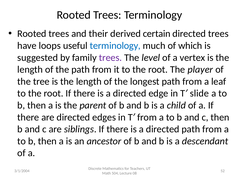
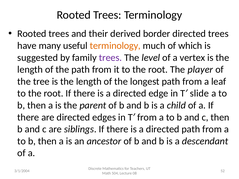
certain: certain -> border
loops: loops -> many
terminology at (115, 46) colour: blue -> orange
